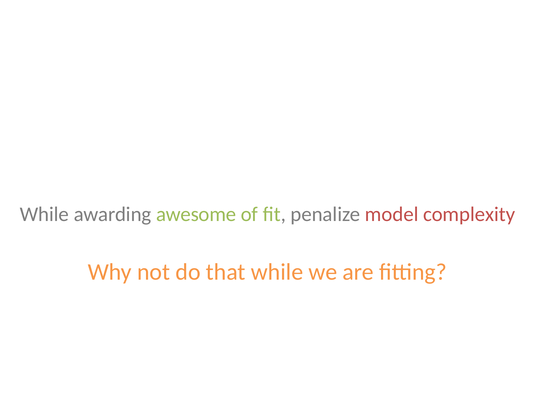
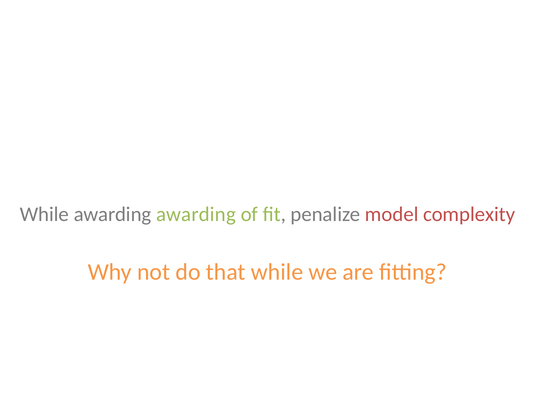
awarding awesome: awesome -> awarding
